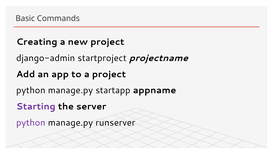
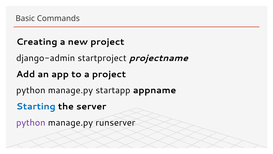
Starting colour: purple -> blue
